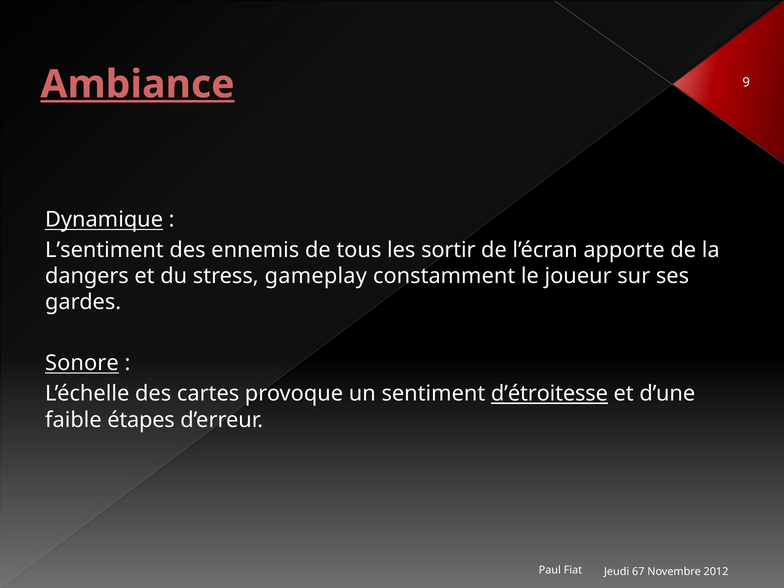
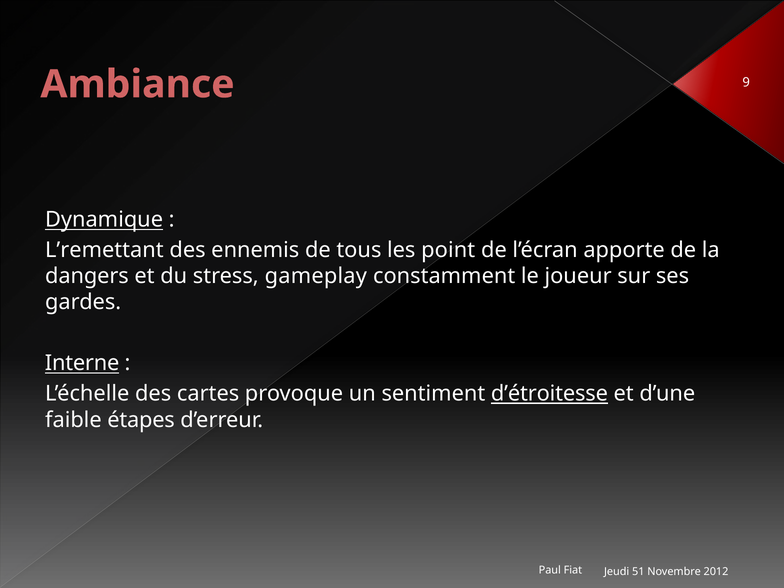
Ambiance underline: present -> none
L’sentiment: L’sentiment -> L’remettant
sortir: sortir -> point
Sonore: Sonore -> Interne
67: 67 -> 51
